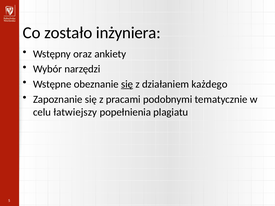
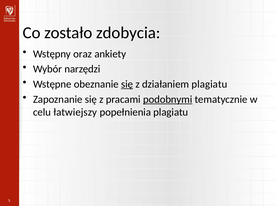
inżyniera: inżyniera -> zdobycia
działaniem każdego: każdego -> plagiatu
podobnymi underline: none -> present
